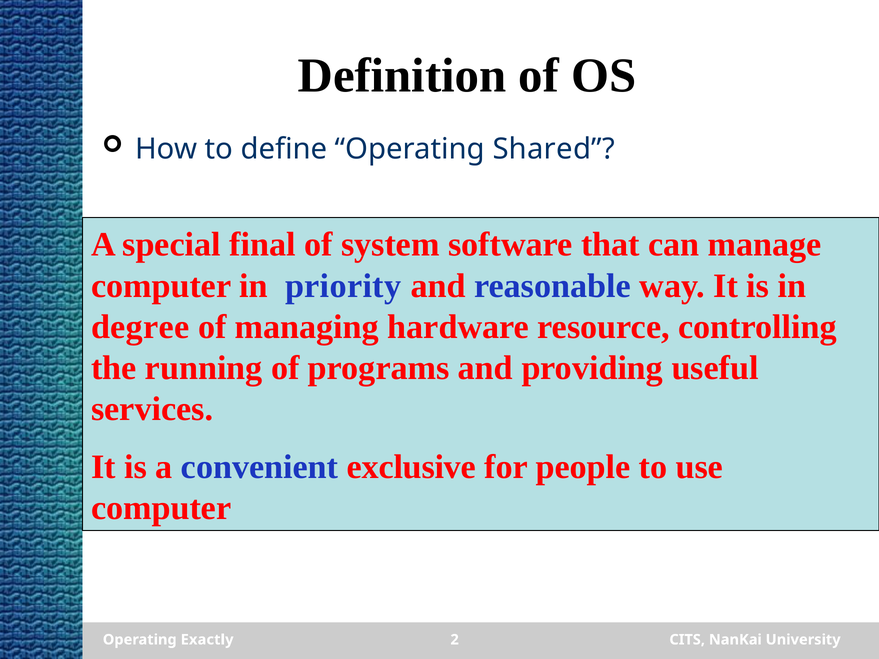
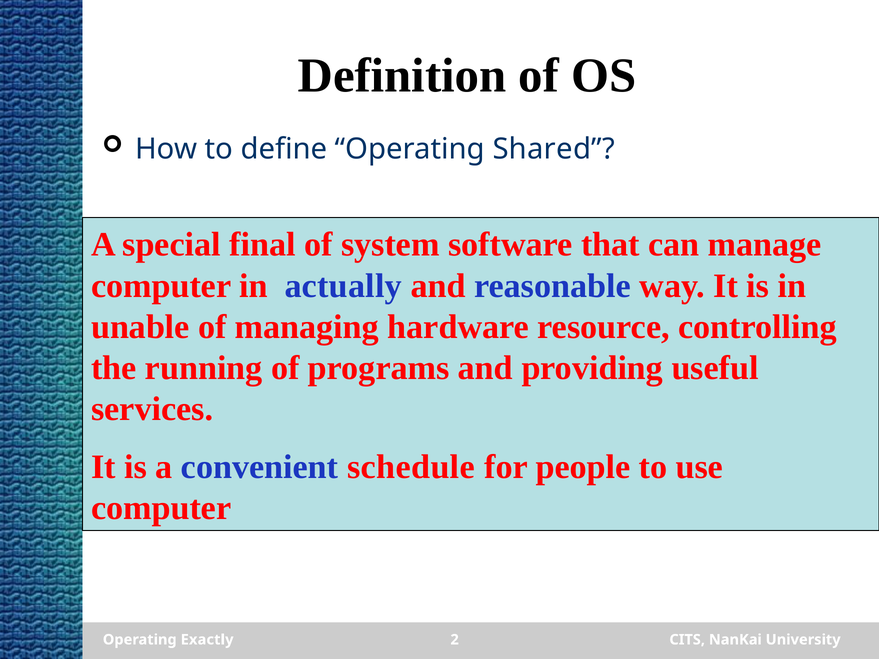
priority: priority -> actually
degree: degree -> unable
exclusive: exclusive -> schedule
